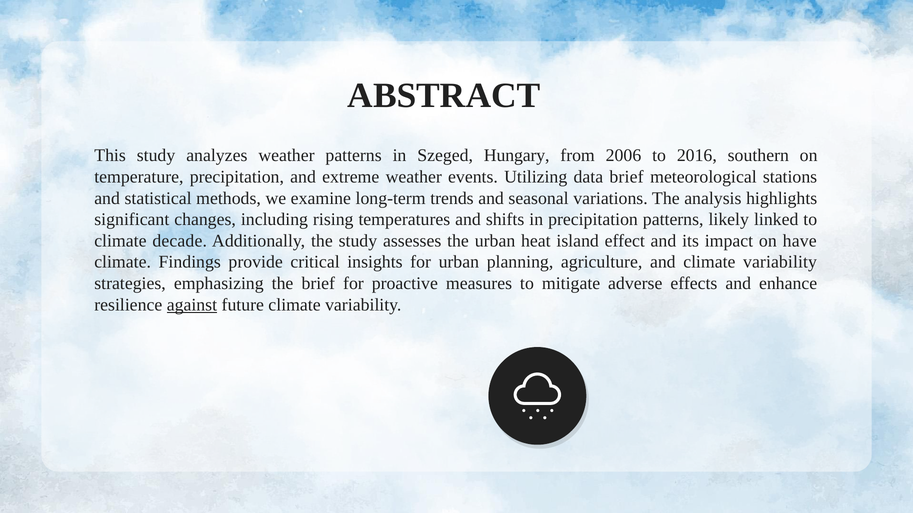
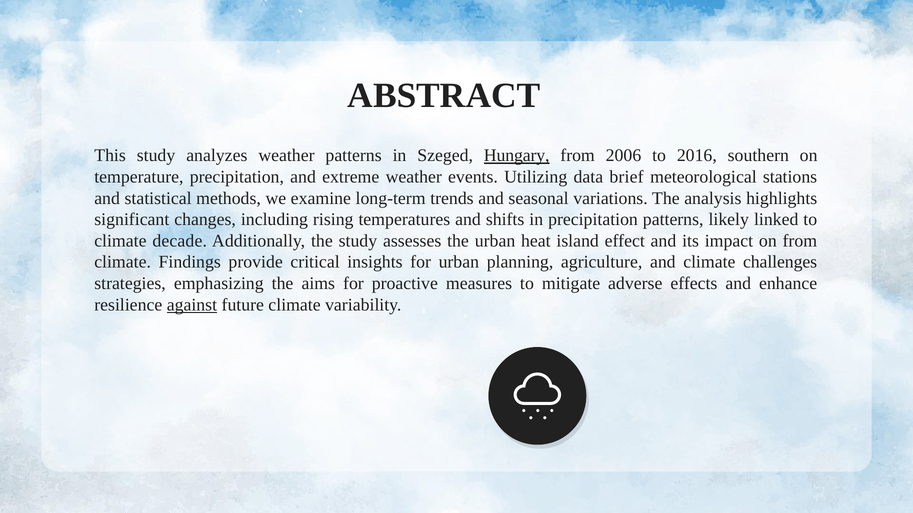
Hungary underline: none -> present
on have: have -> from
and climate variability: variability -> challenges
the brief: brief -> aims
